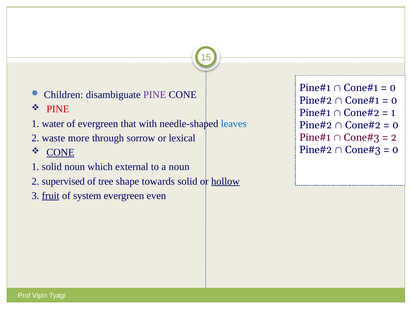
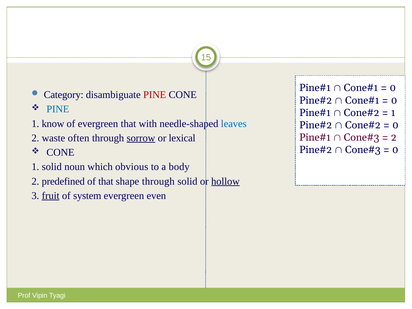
Children: Children -> Category
PINE at (155, 95) colour: purple -> red
PINE at (58, 109) colour: red -> blue
water: water -> know
more: more -> often
sorrow underline: none -> present
CONE at (60, 152) underline: present -> none
external: external -> obvious
a noun: noun -> body
supervised: supervised -> predefined
of tree: tree -> that
shape towards: towards -> through
